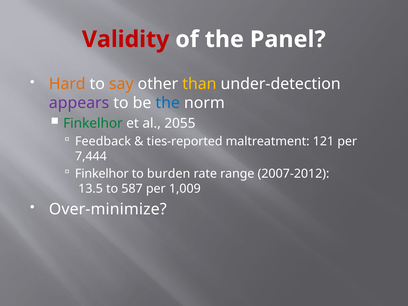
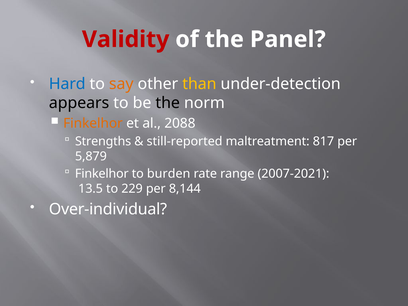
Hard colour: orange -> blue
appears colour: purple -> black
the at (168, 103) colour: blue -> black
Finkelhor at (93, 123) colour: green -> orange
2055: 2055 -> 2088
Feedback: Feedback -> Strengths
ties-reported: ties-reported -> still-reported
121: 121 -> 817
7,444: 7,444 -> 5,879
2007-2012: 2007-2012 -> 2007-2021
587: 587 -> 229
1,009: 1,009 -> 8,144
Over-minimize: Over-minimize -> Over-individual
